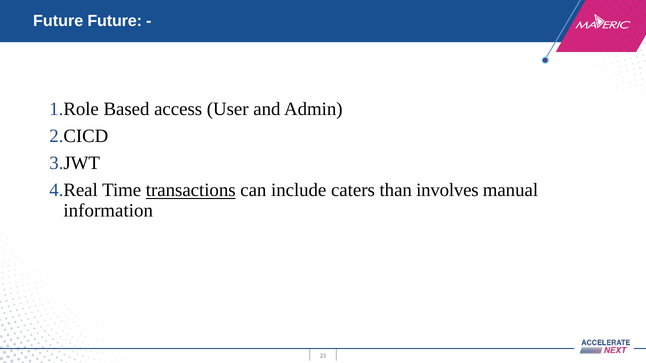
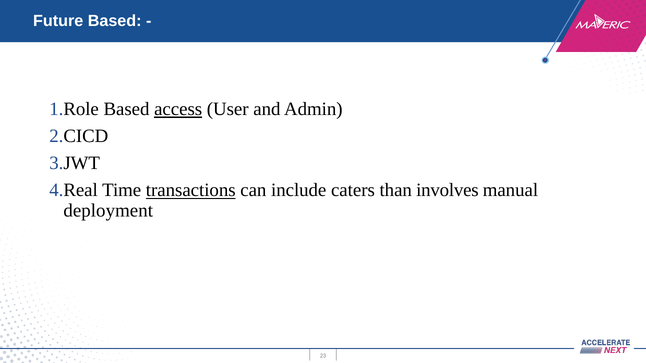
Future Future: Future -> Based
access underline: none -> present
information: information -> deployment
